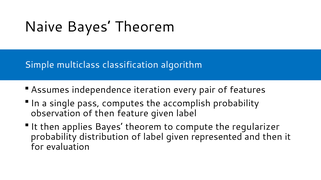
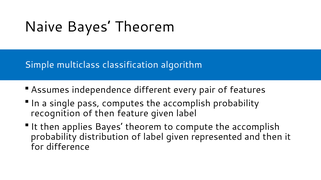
iteration: iteration -> different
observation: observation -> recognition
compute the regularizer: regularizer -> accomplish
evaluation: evaluation -> difference
